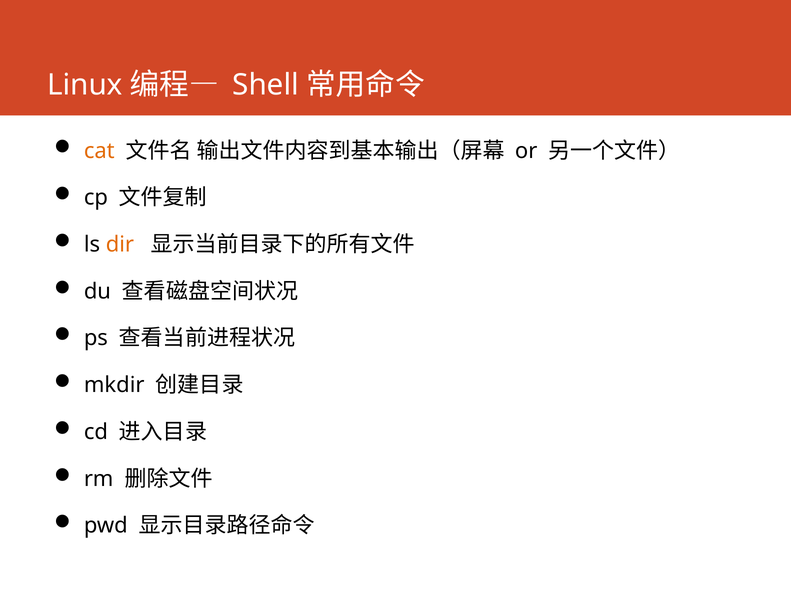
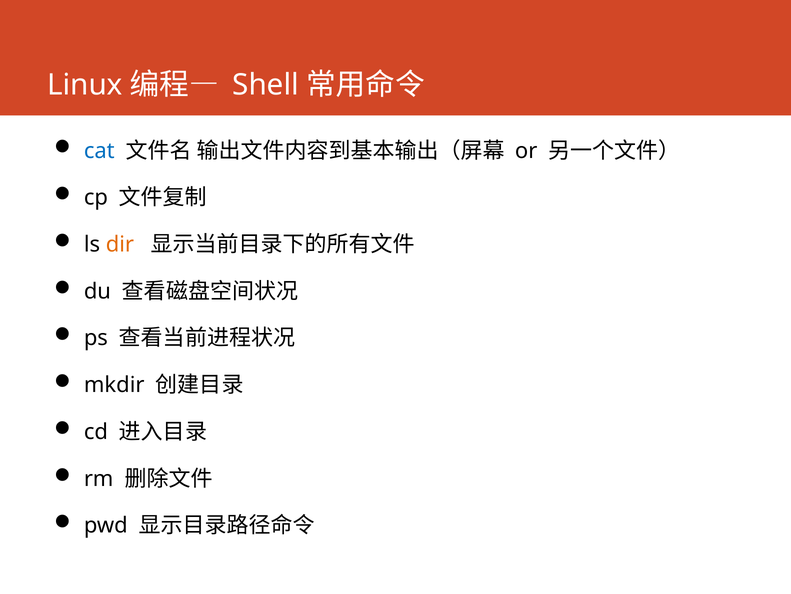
cat colour: orange -> blue
